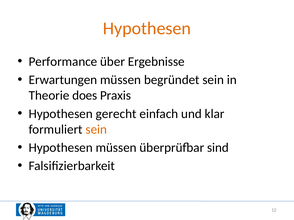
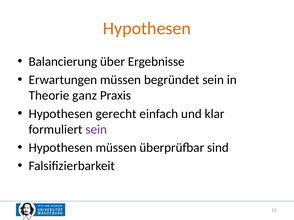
Performance: Performance -> Balancierung
does: does -> ganz
sein at (96, 130) colour: orange -> purple
